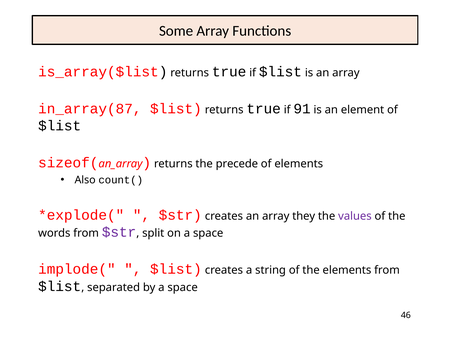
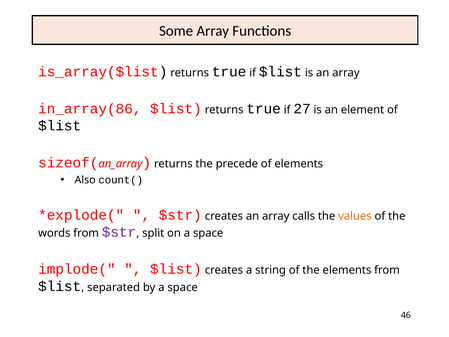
in_array(87: in_array(87 -> in_array(86
91: 91 -> 27
they: they -> calls
values colour: purple -> orange
